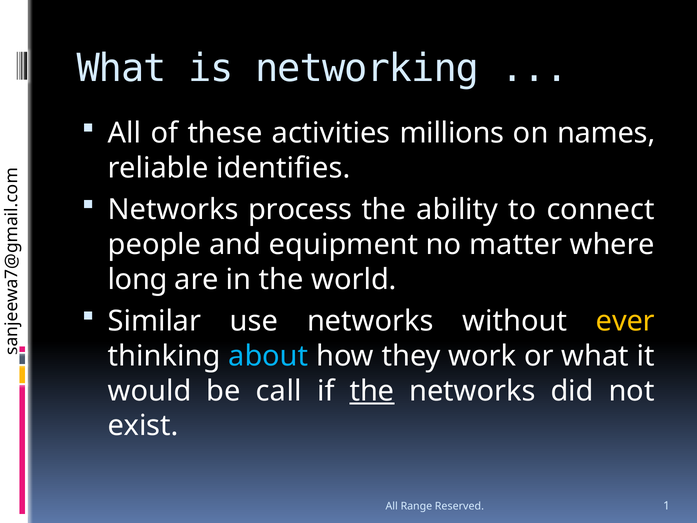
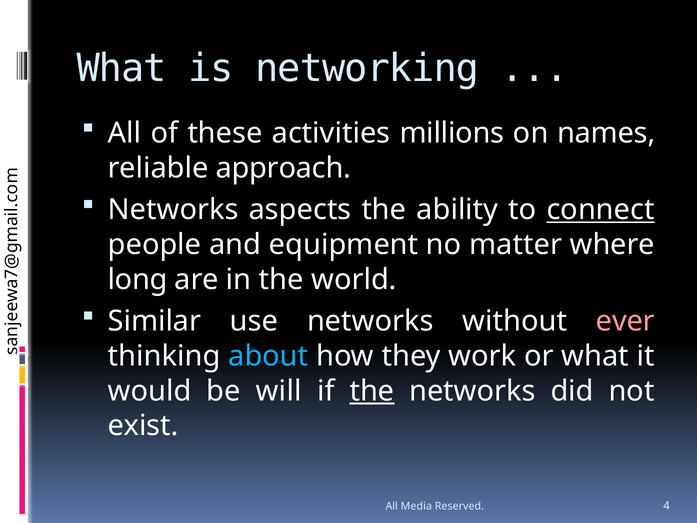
identifies: identifies -> approach
process: process -> aspects
connect underline: none -> present
ever colour: yellow -> pink
call: call -> will
Range: Range -> Media
1: 1 -> 4
